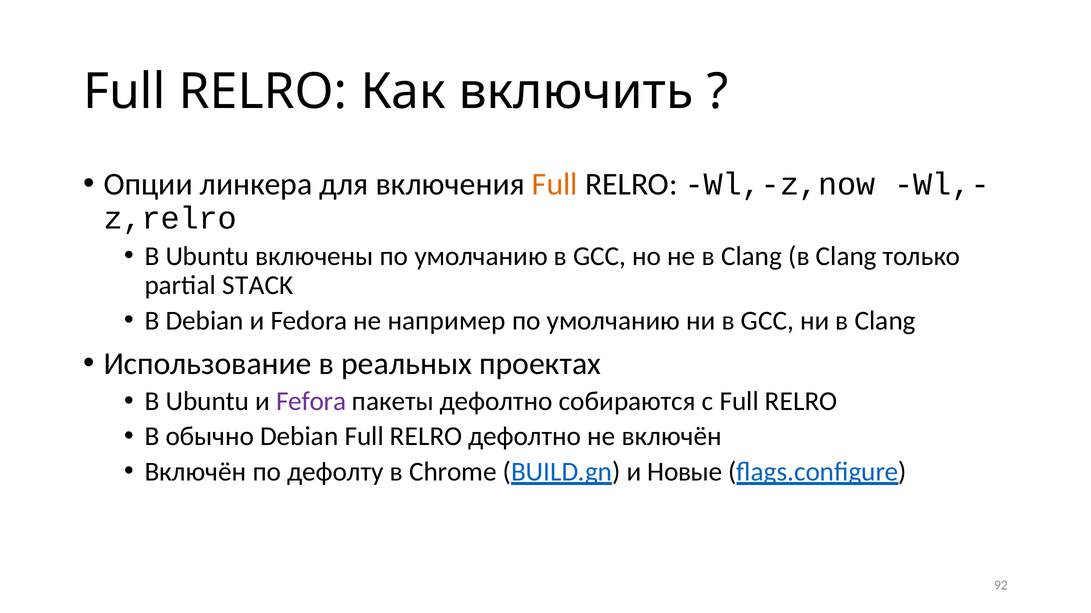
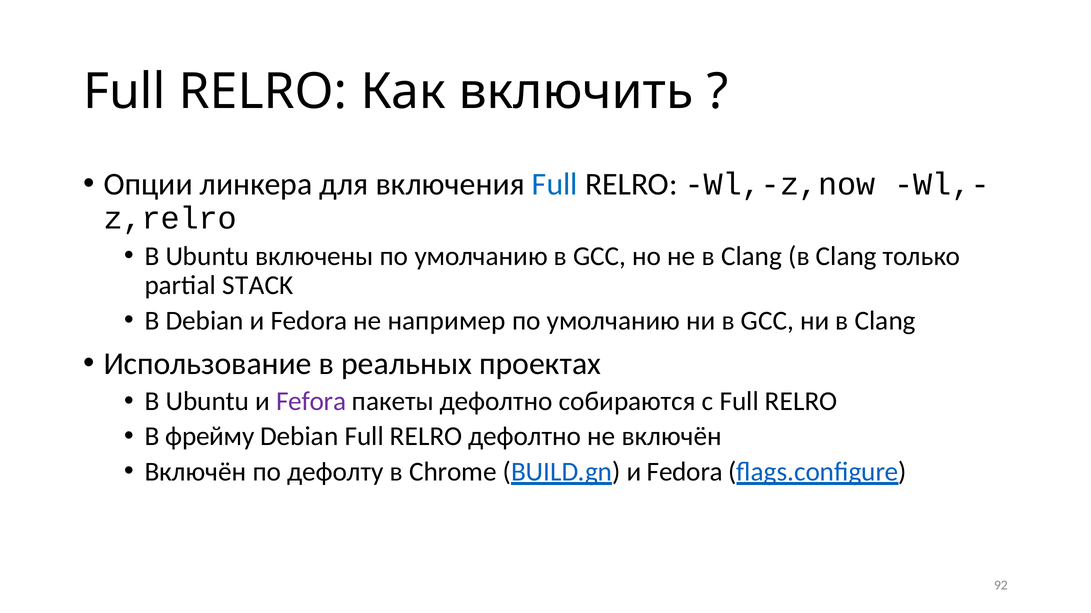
Full at (555, 184) colour: orange -> blue
обычно: обычно -> фрейму
BUILD.gn и Новые: Новые -> Fedora
